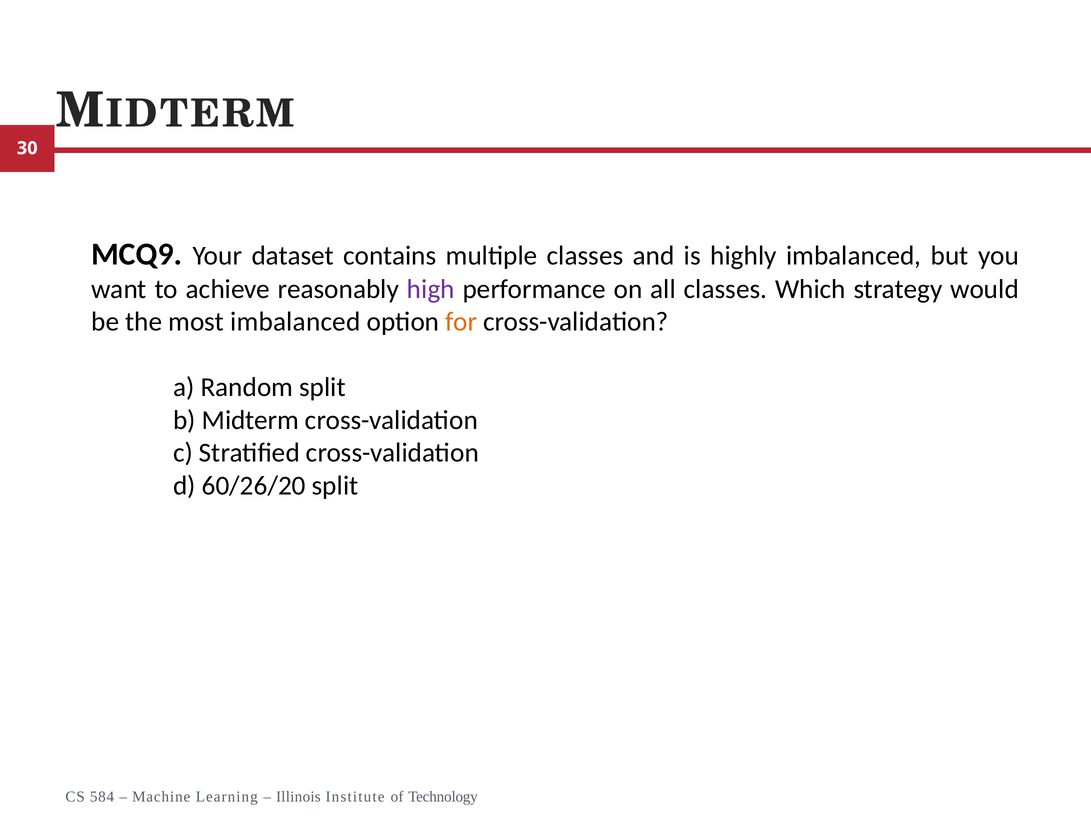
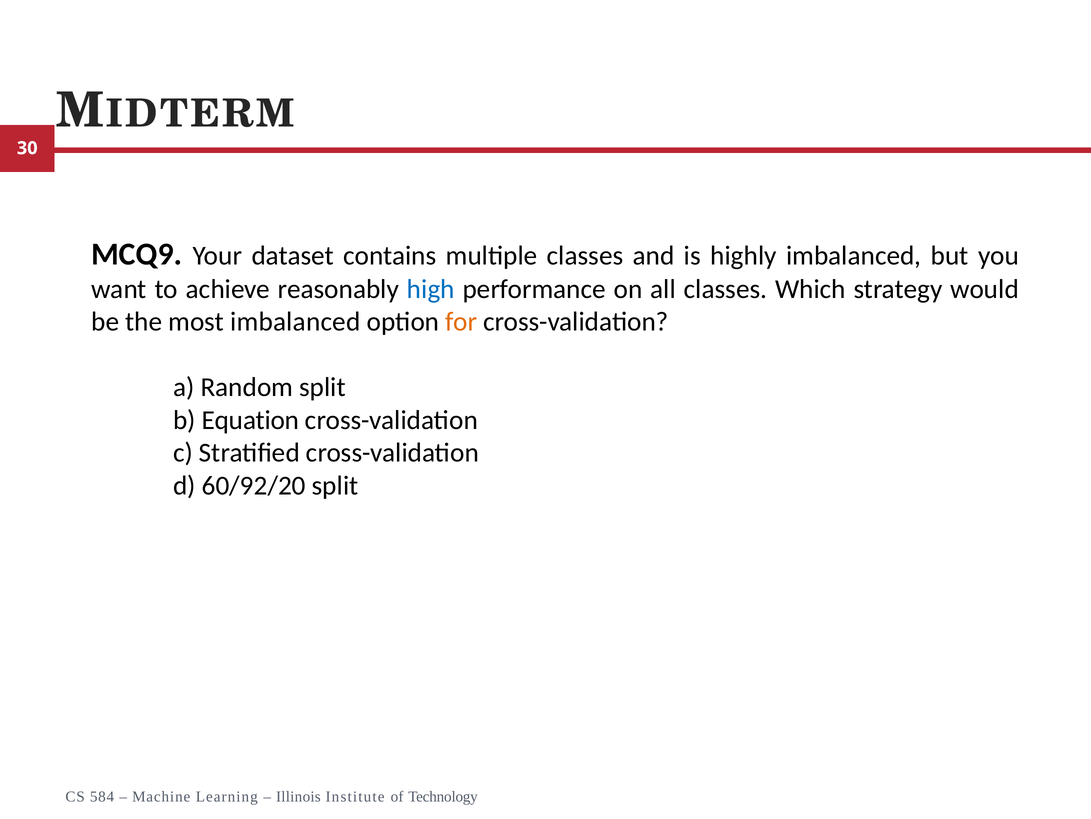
high colour: purple -> blue
Midterm: Midterm -> Equation
60/26/20: 60/26/20 -> 60/92/20
